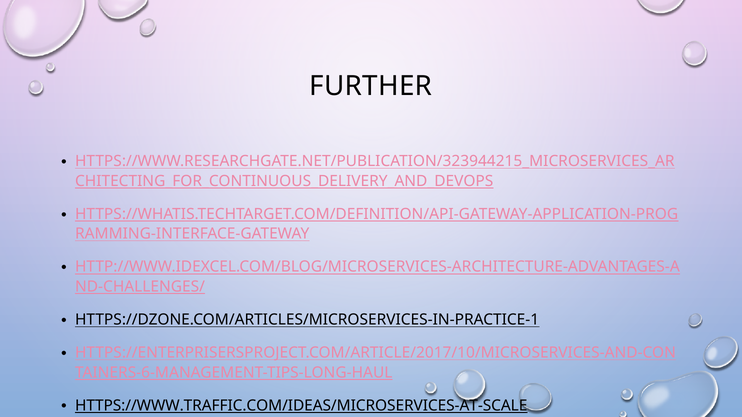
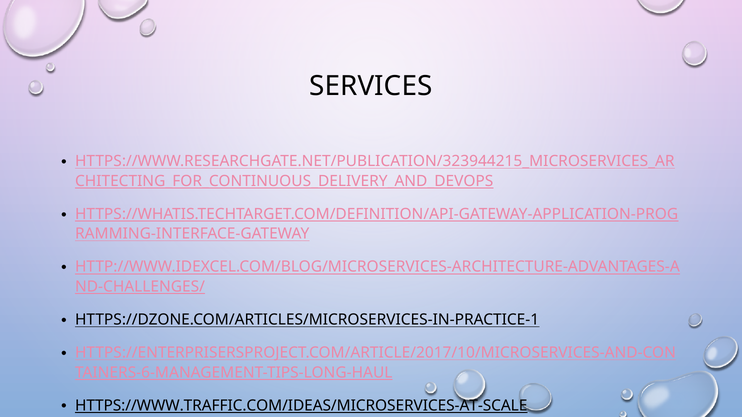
FURTHER: FURTHER -> SERVICES
